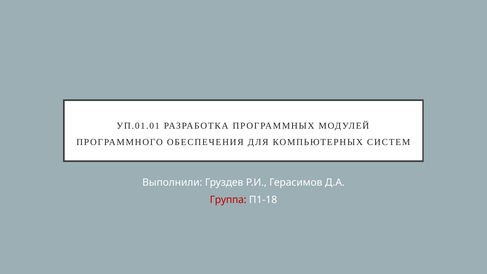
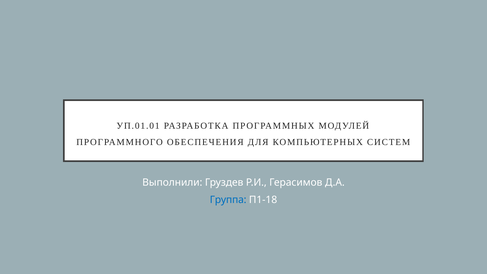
Группа colour: red -> blue
